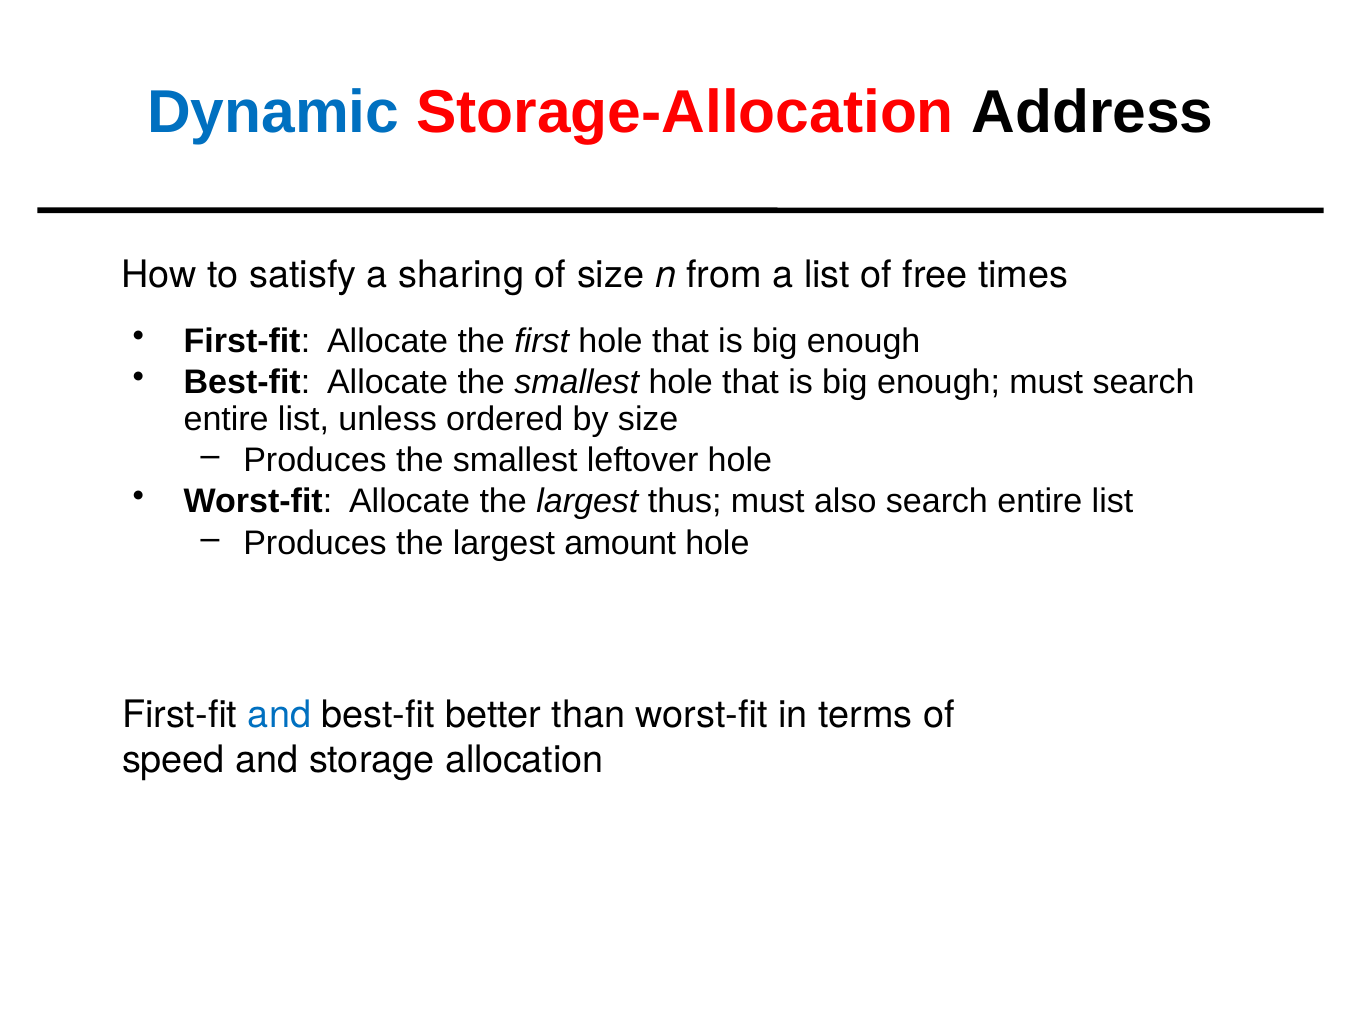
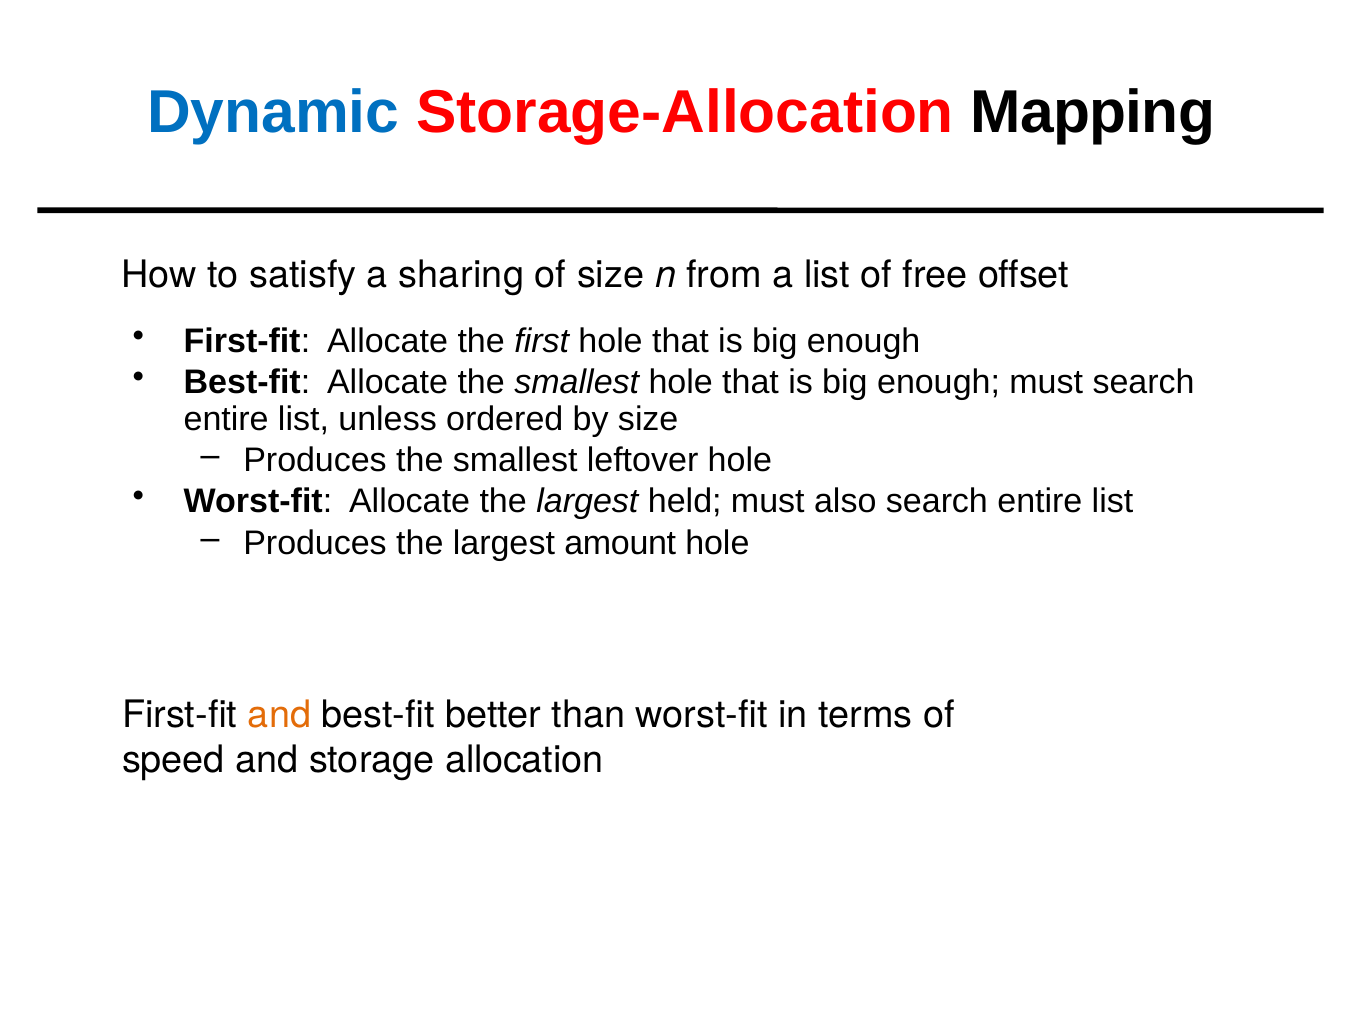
Address: Address -> Mapping
times: times -> offset
thus: thus -> held
and at (280, 715) colour: blue -> orange
